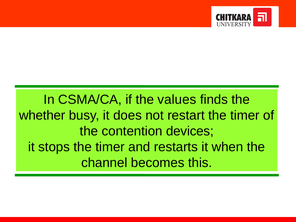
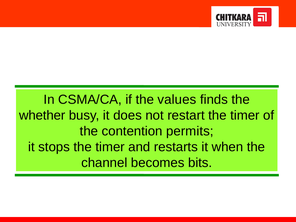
devices: devices -> permits
this: this -> bits
